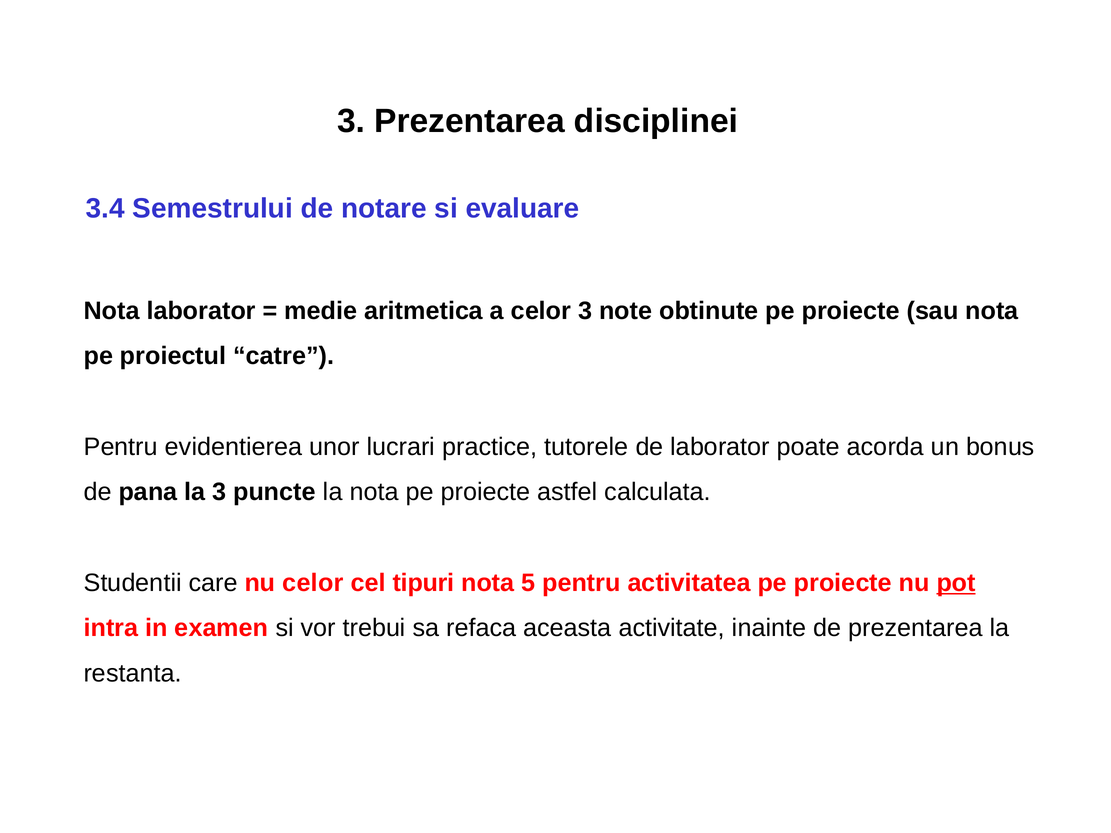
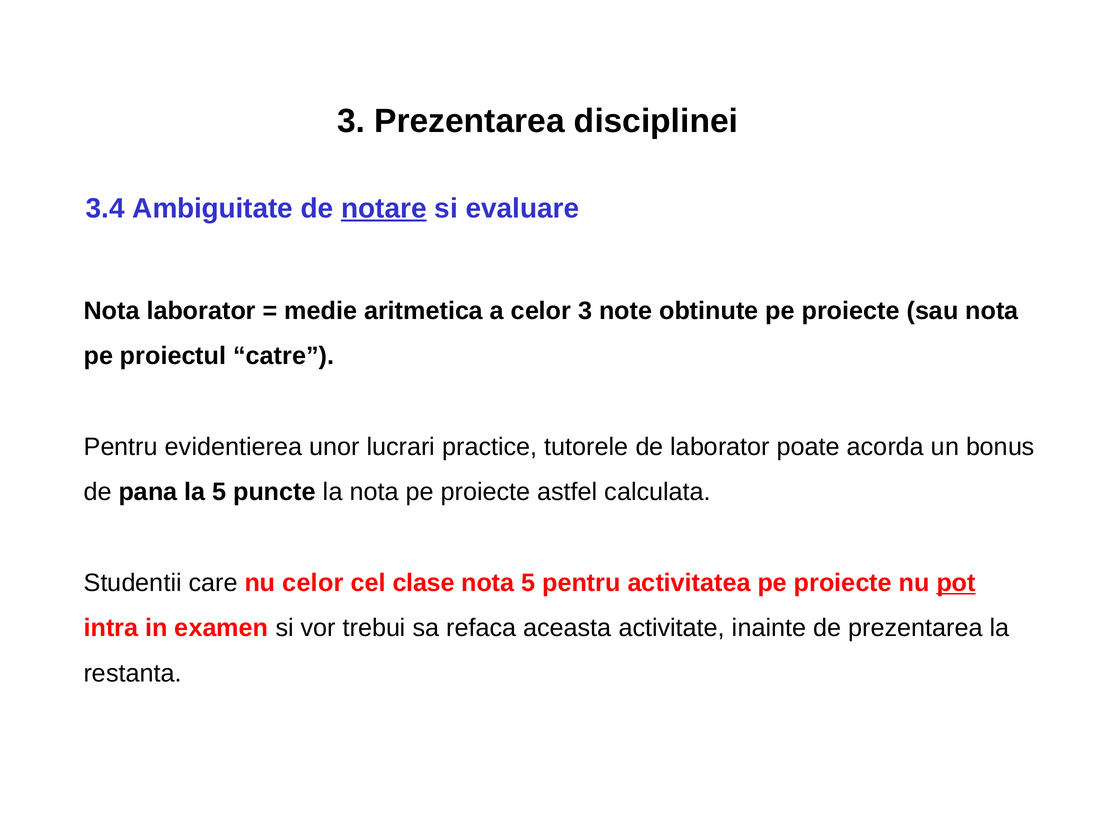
Semestrului: Semestrului -> Ambiguitate
notare underline: none -> present
la 3: 3 -> 5
tipuri: tipuri -> clase
